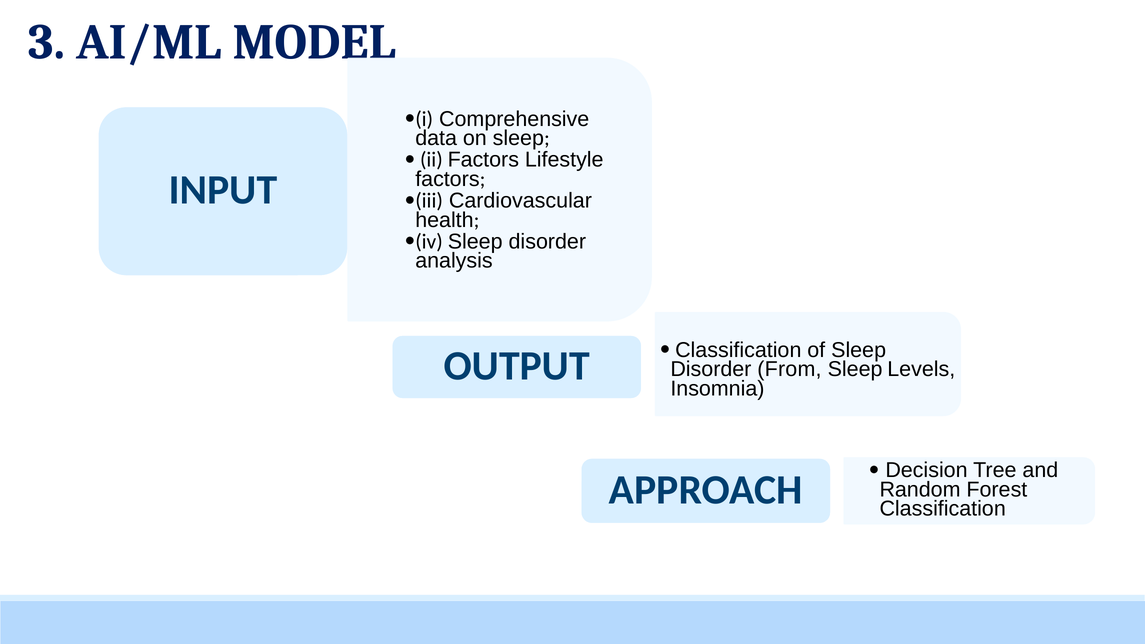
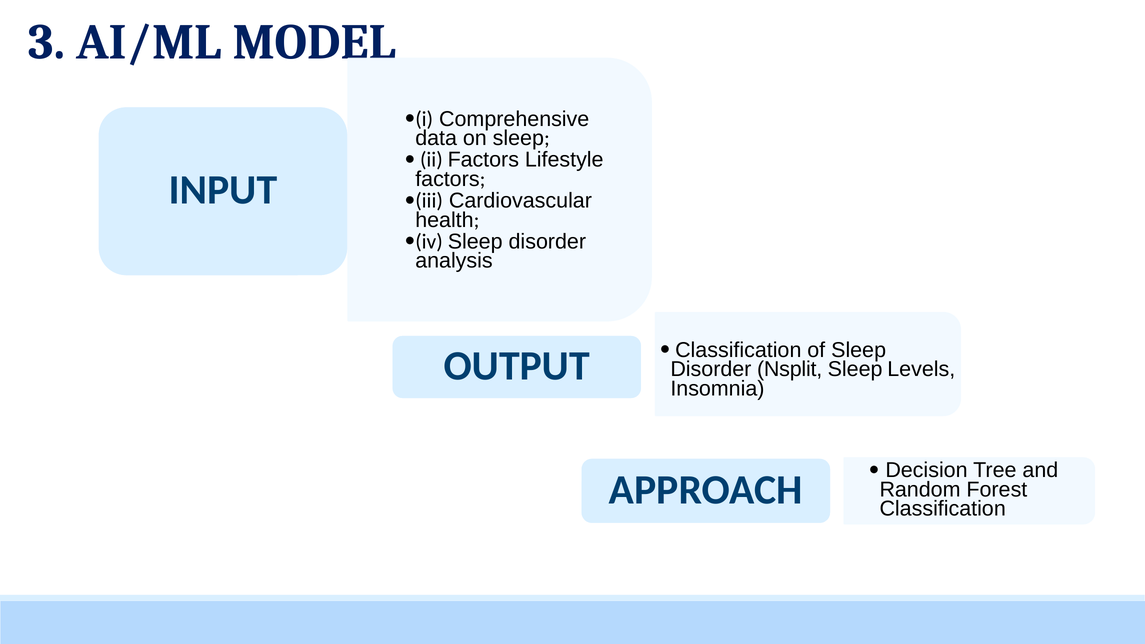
From: From -> Nsplit
